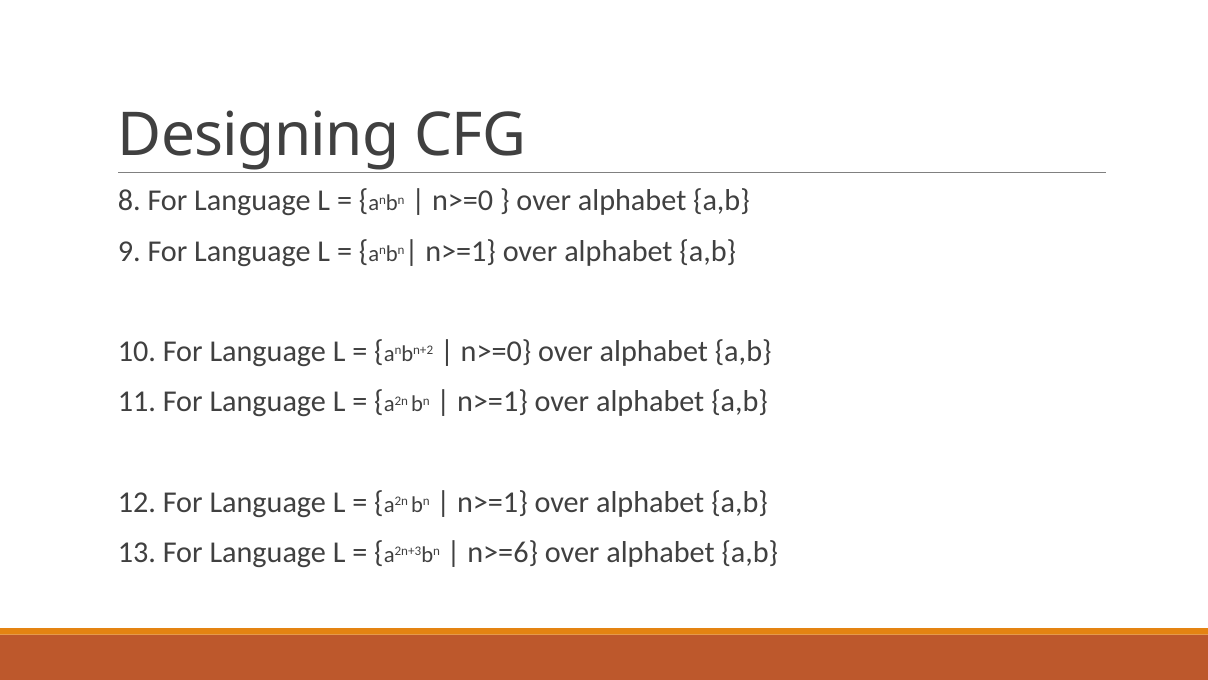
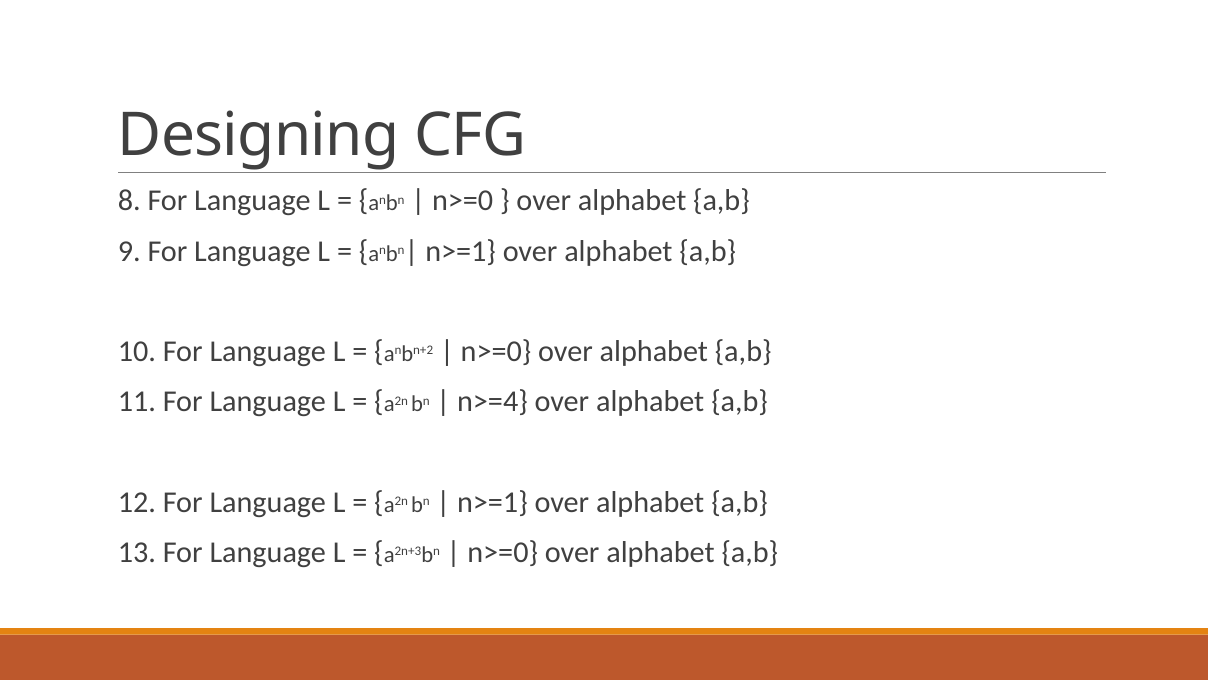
n>=1 at (492, 402): n>=1 -> n>=4
n>=6 at (503, 552): n>=6 -> n>=0
